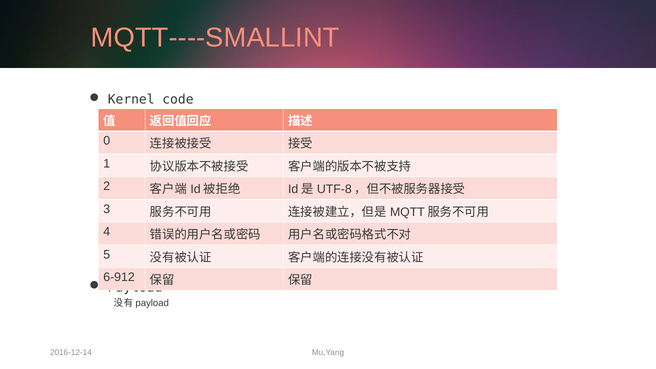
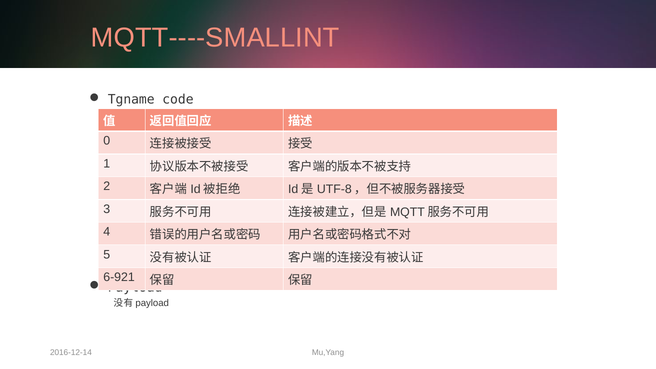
Kernel: Kernel -> Tgname
6-912: 6-912 -> 6-921
